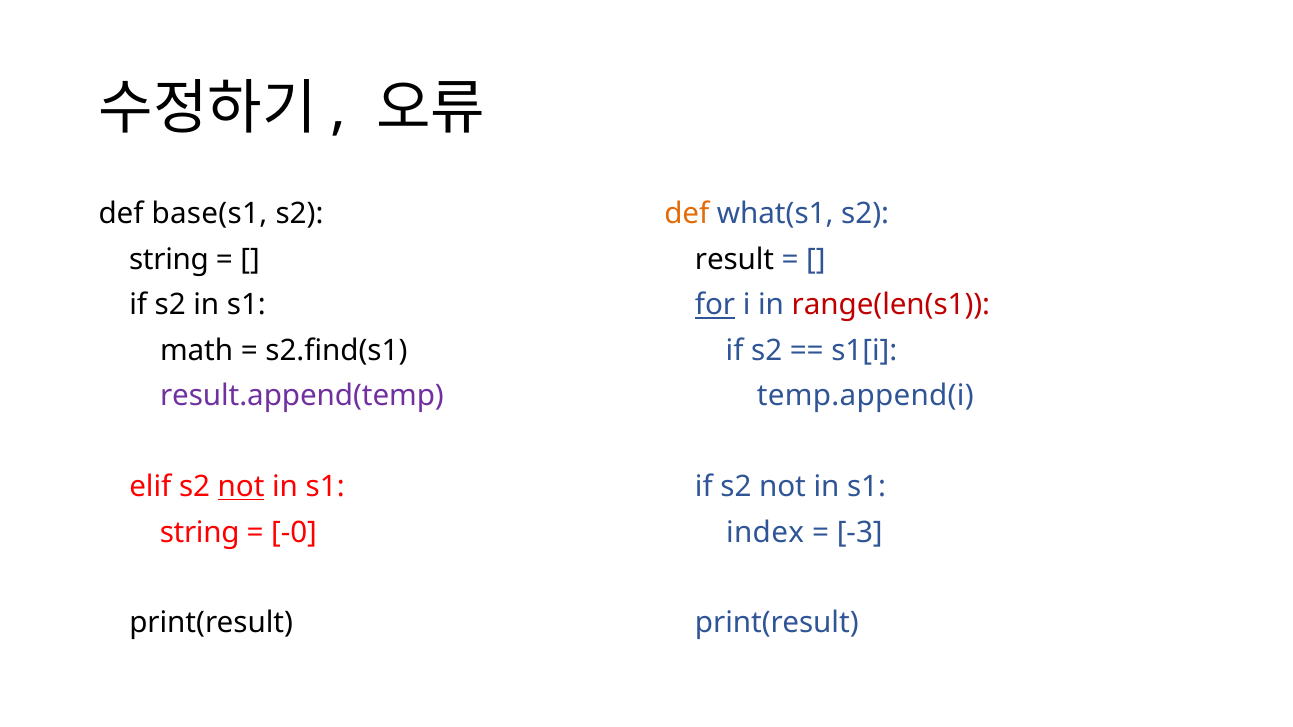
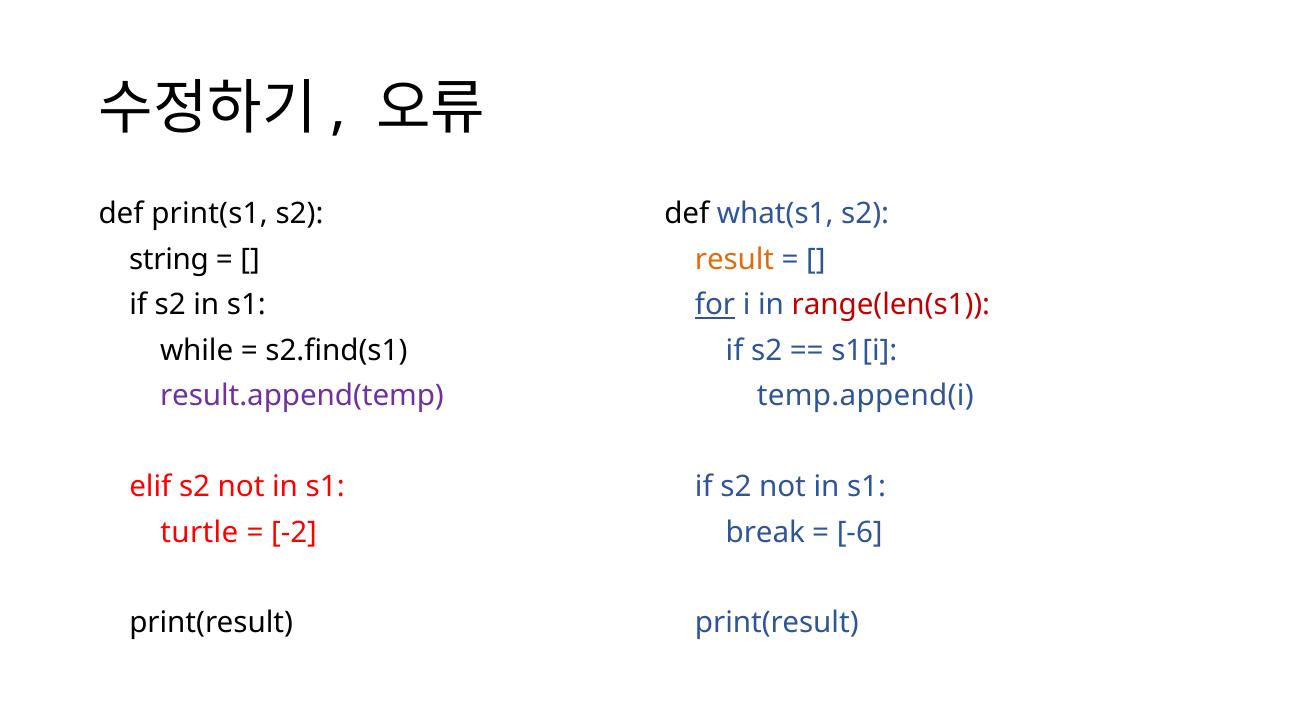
base(s1: base(s1 -> print(s1
def at (687, 214) colour: orange -> black
result colour: black -> orange
math: math -> while
not at (241, 487) underline: present -> none
string at (200, 533): string -> turtle
-0: -0 -> -2
index: index -> break
-3: -3 -> -6
